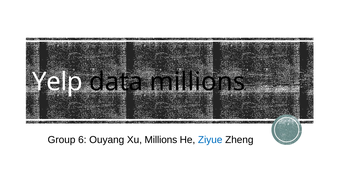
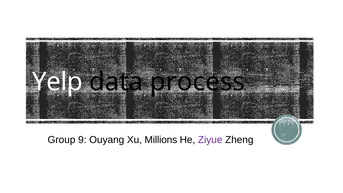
data millions: millions -> process
6: 6 -> 9
Ziyue colour: blue -> purple
